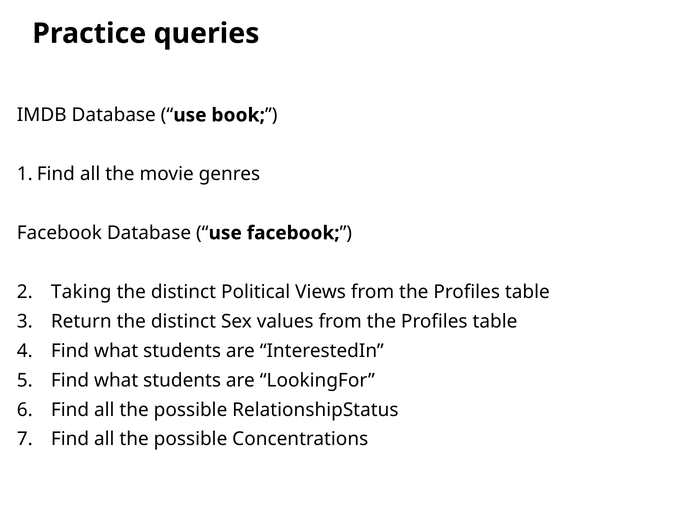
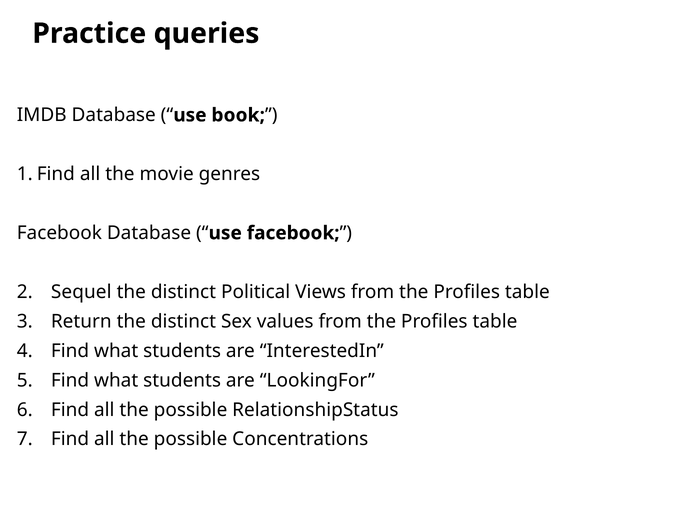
Taking: Taking -> Sequel
